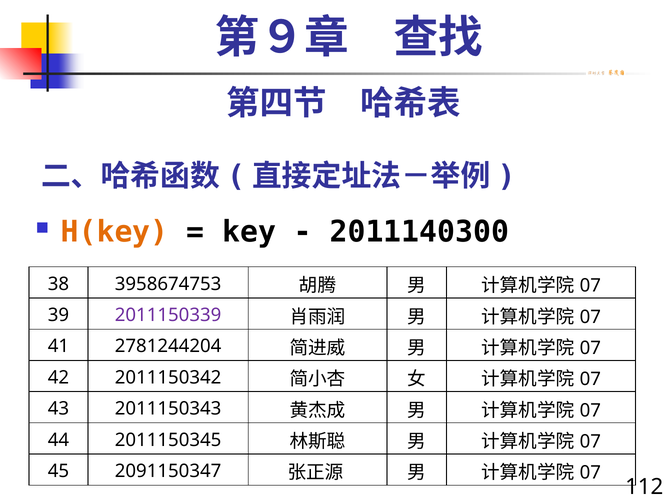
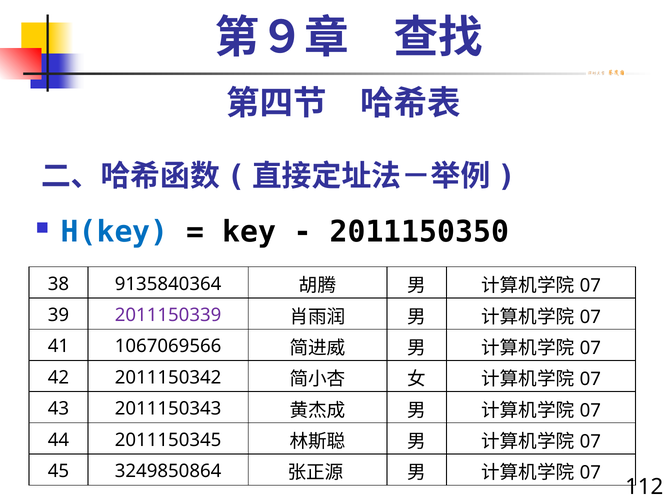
H(key colour: orange -> blue
2011140300: 2011140300 -> 2011150350
3958674753: 3958674753 -> 9135840364
2781244204: 2781244204 -> 1067069566
2091150347: 2091150347 -> 3249850864
